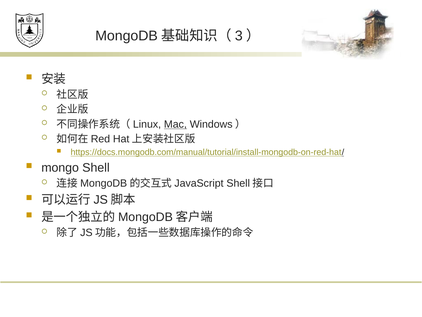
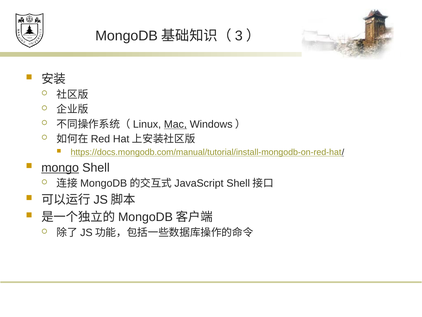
mongo underline: none -> present
